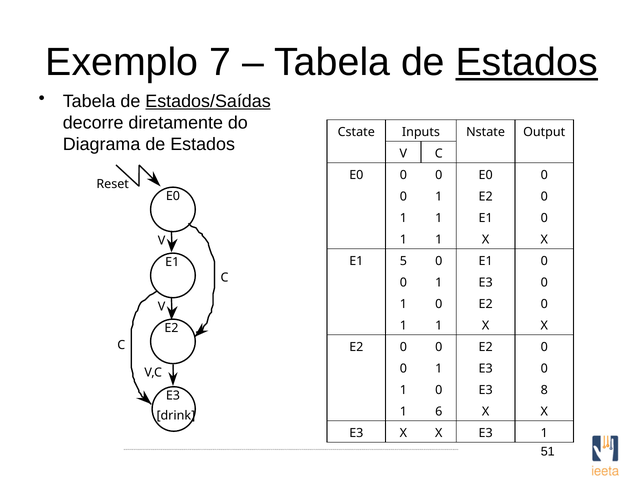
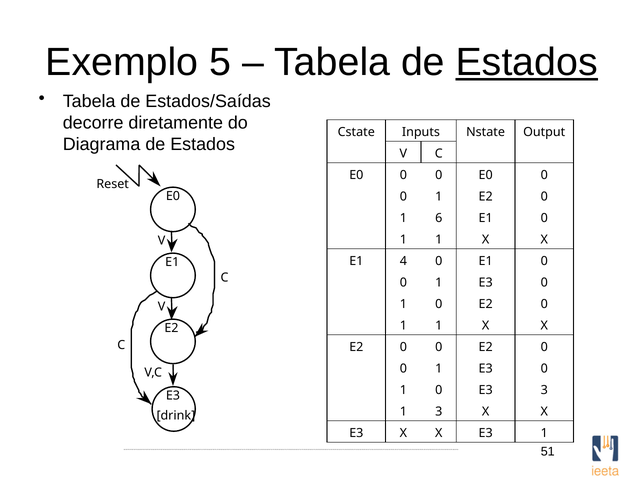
7: 7 -> 5
Estados/Saídas underline: present -> none
1 at (439, 218): 1 -> 6
5: 5 -> 4
E3 8: 8 -> 3
1 6: 6 -> 3
